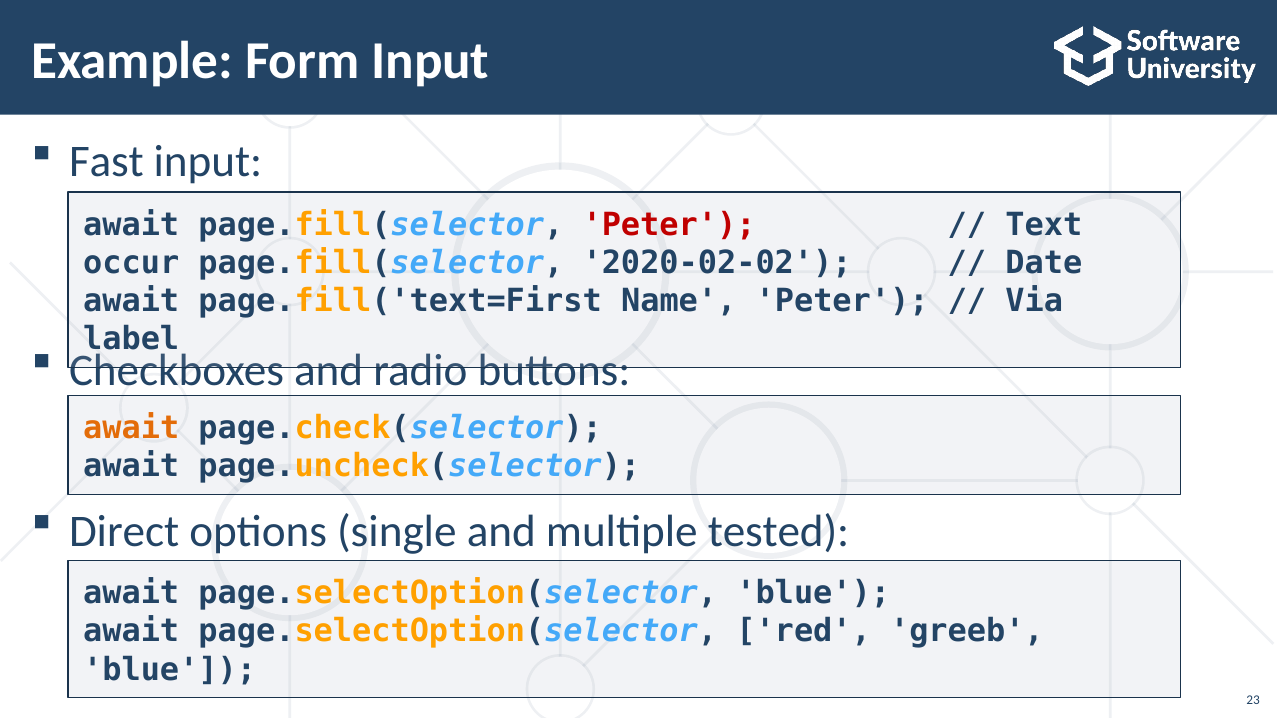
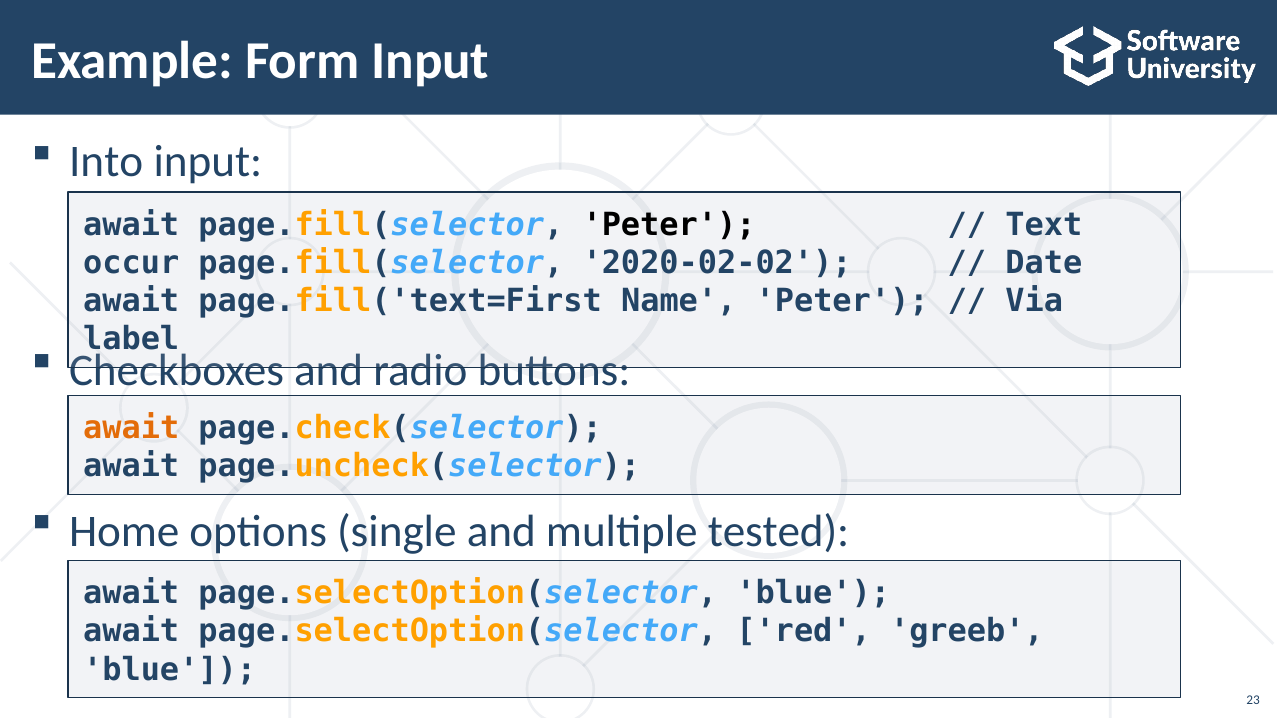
Fast: Fast -> Into
Peter at (669, 225) colour: red -> black
Direct: Direct -> Home
